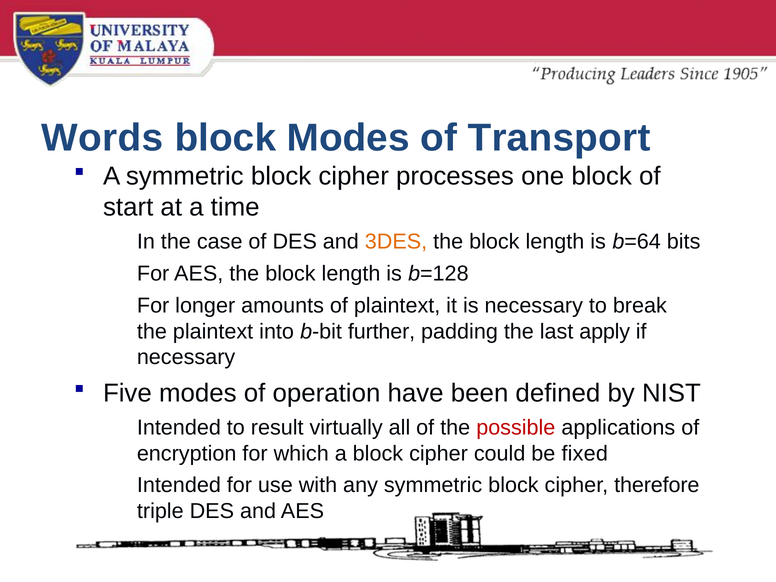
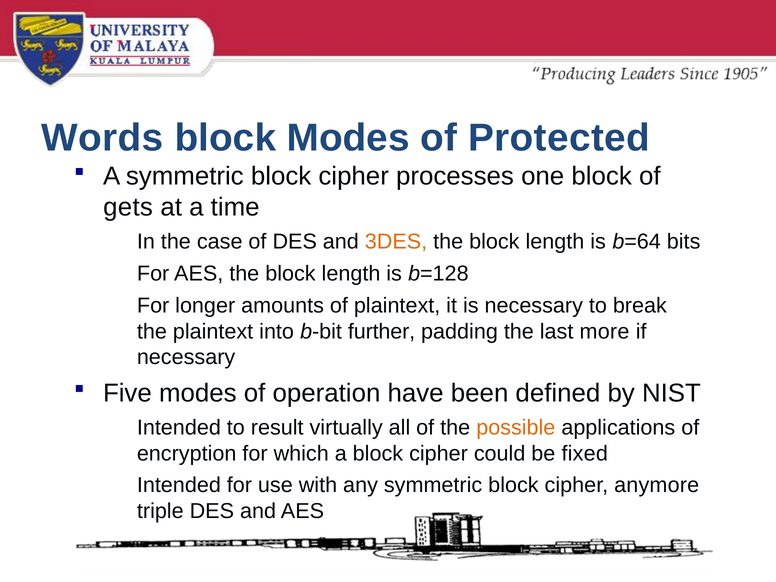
Transport: Transport -> Protected
start: start -> gets
apply: apply -> more
possible colour: red -> orange
therefore: therefore -> anymore
